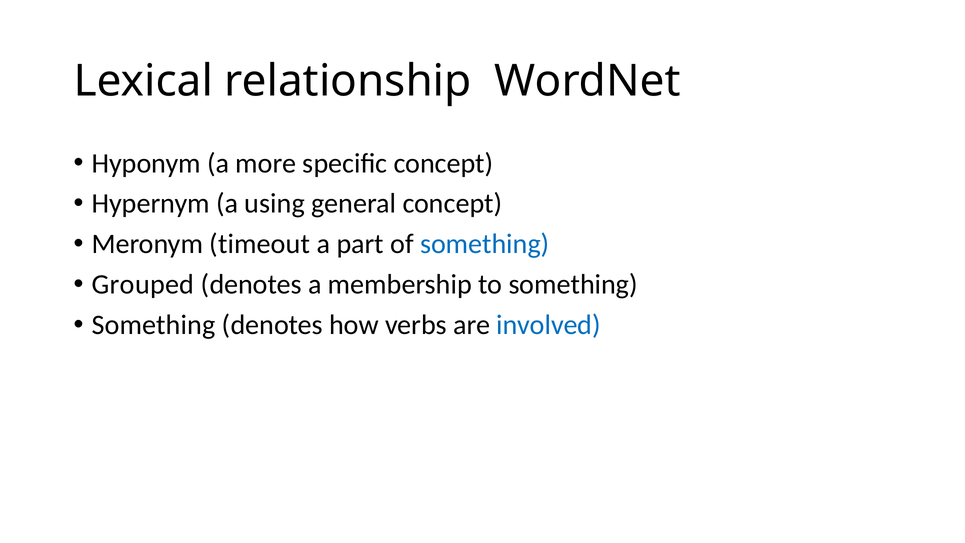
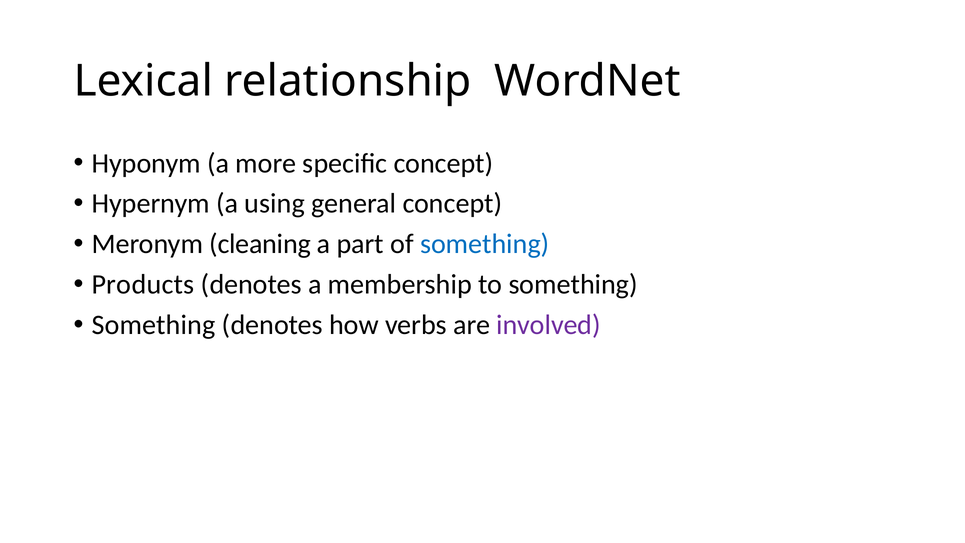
timeout: timeout -> cleaning
Grouped: Grouped -> Products
involved colour: blue -> purple
